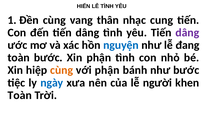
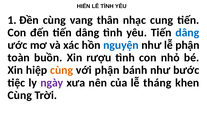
dâng at (187, 33) colour: purple -> blue
lễ đang: đang -> phận
toàn bước: bước -> buồn
Xin phận: phận -> rượu
ngày colour: blue -> purple
người: người -> tháng
Toàn at (20, 96): Toàn -> Cùng
